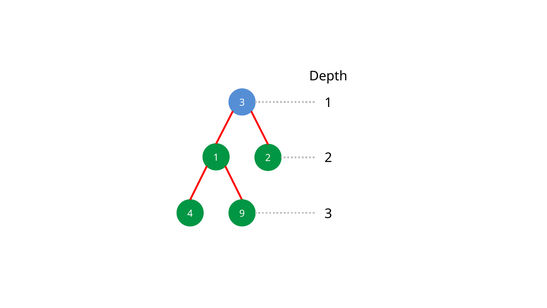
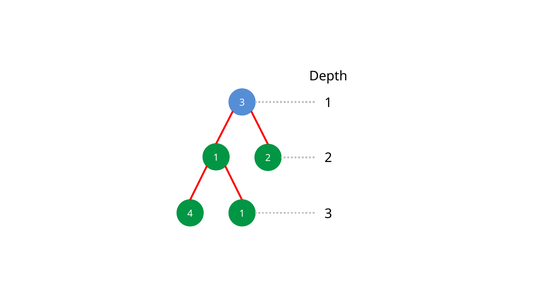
4 9: 9 -> 1
